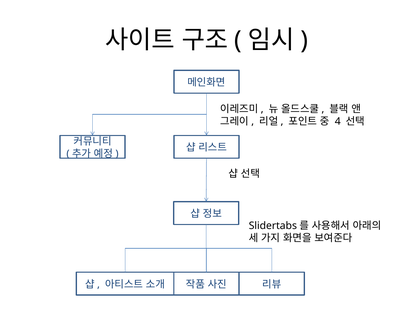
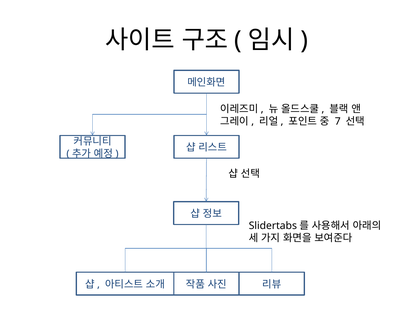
4: 4 -> 7
